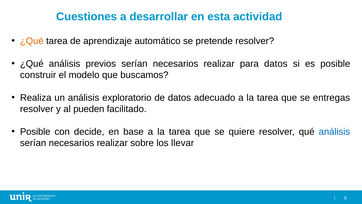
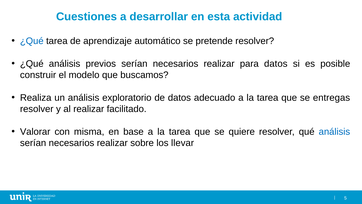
¿Qué at (32, 41) colour: orange -> blue
al pueden: pueden -> realizar
Posible at (35, 132): Posible -> Valorar
decide: decide -> misma
